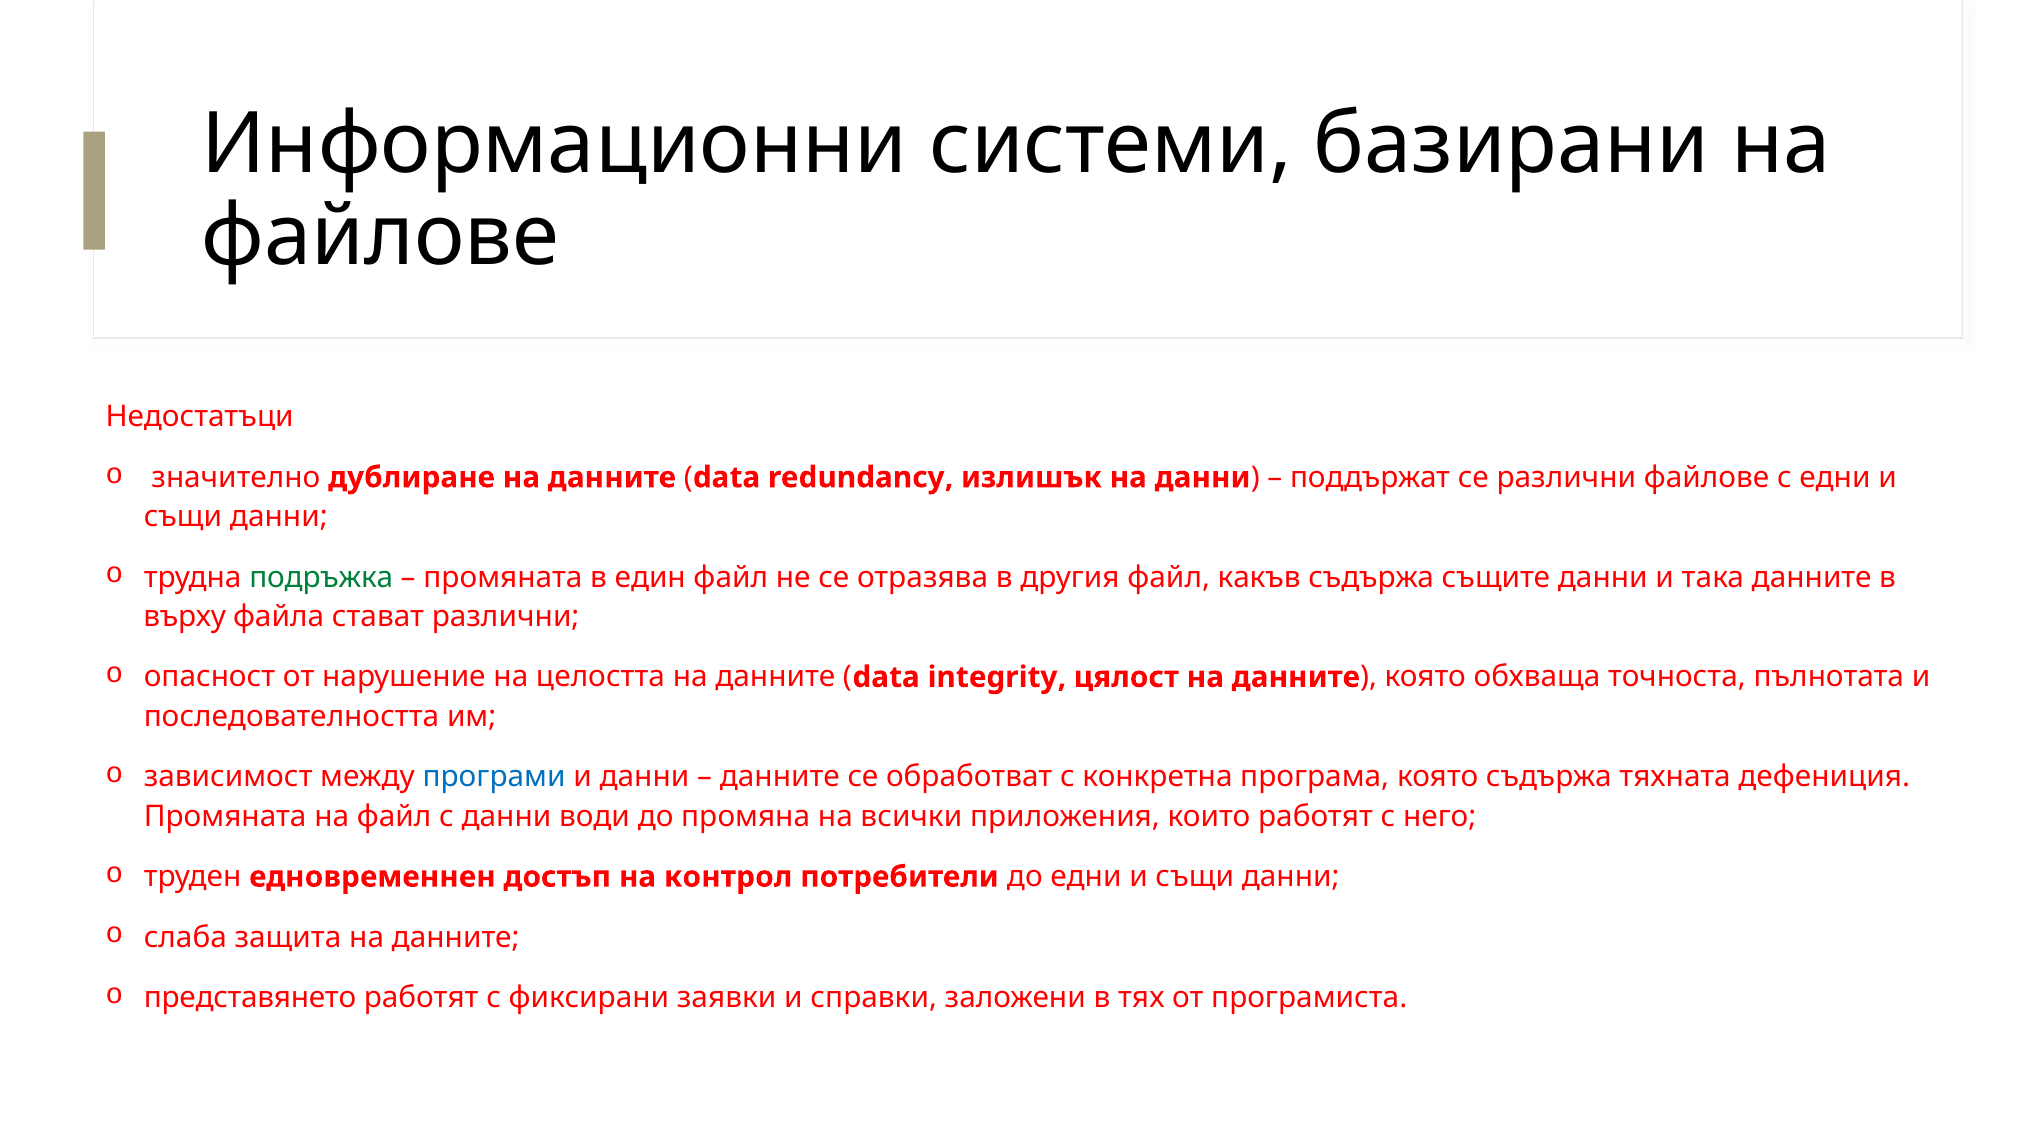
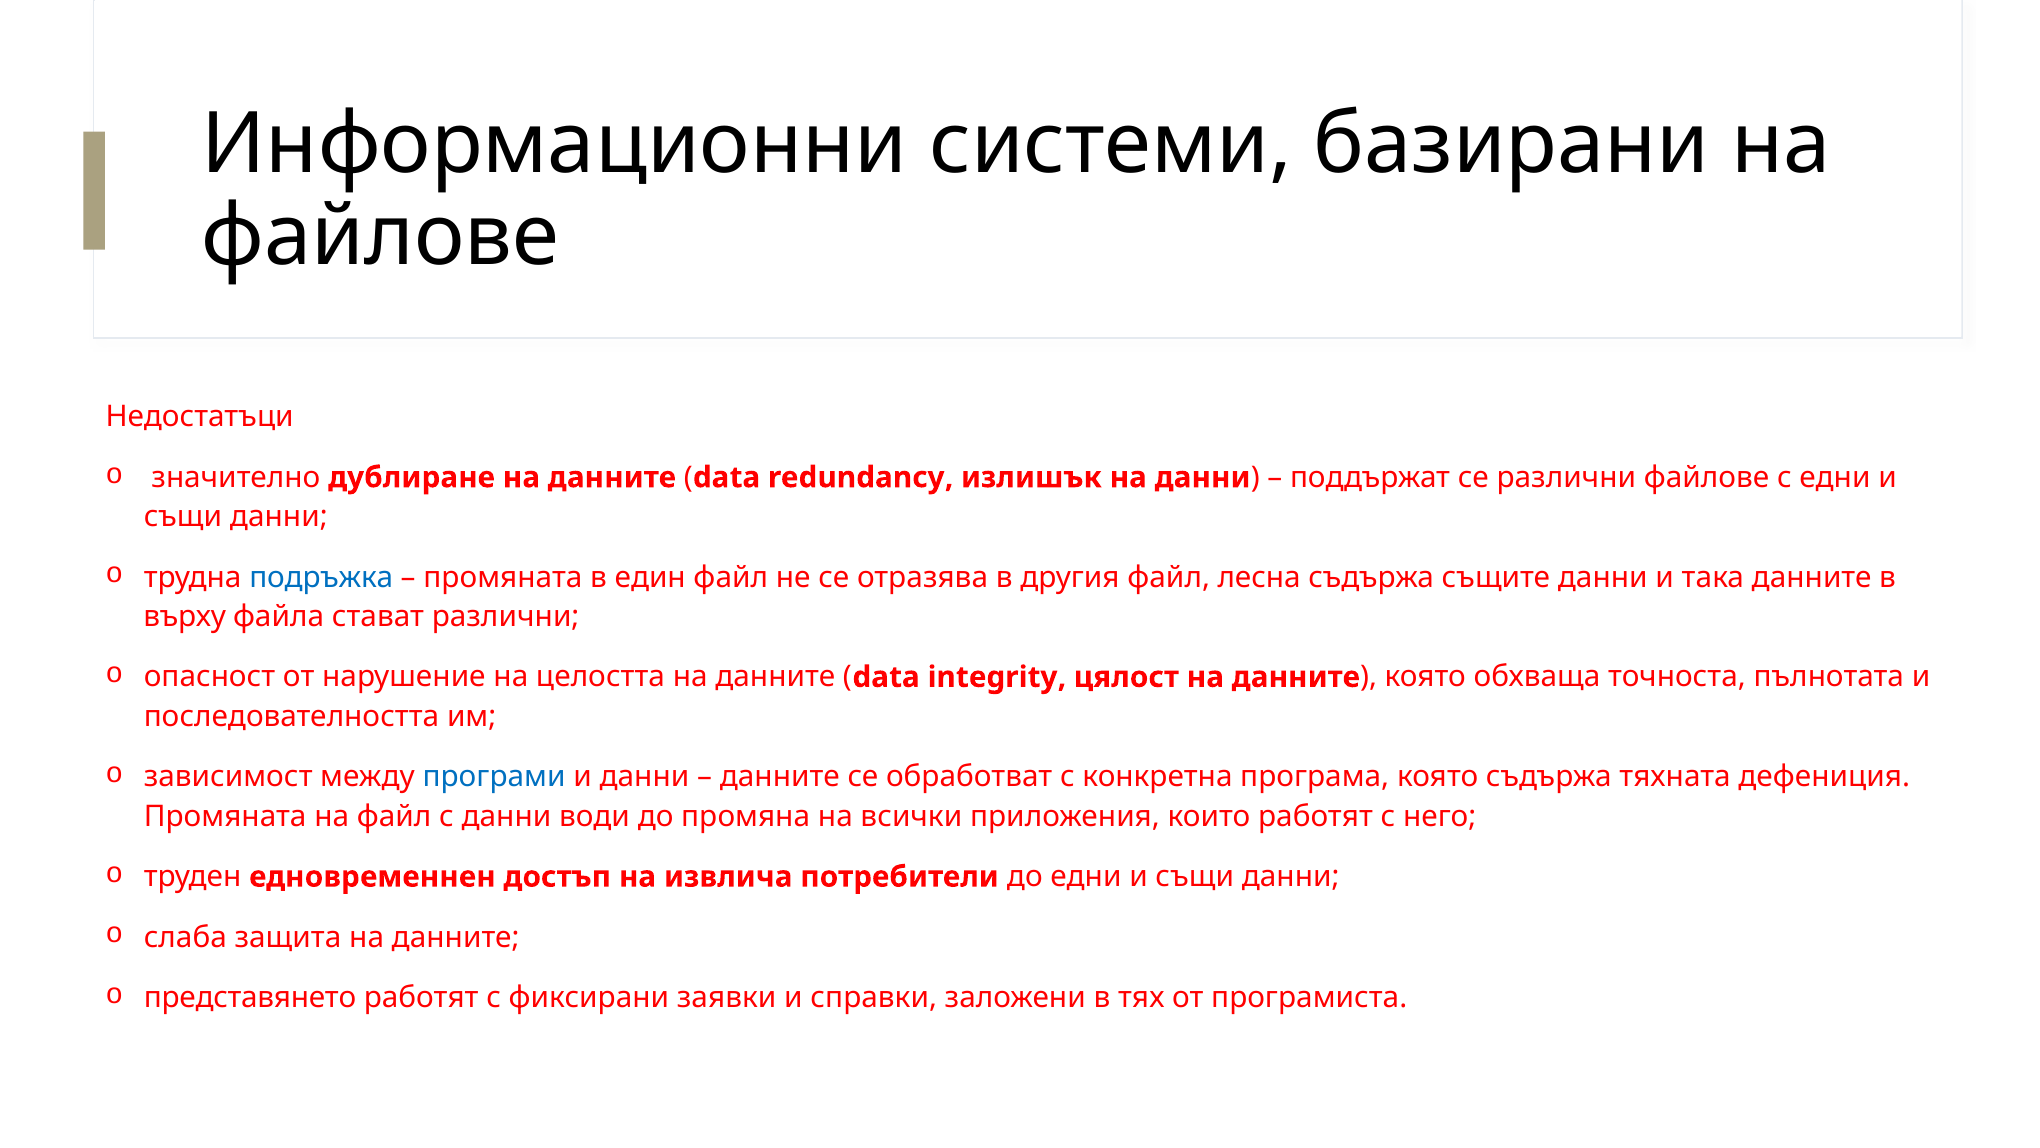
подръжка colour: green -> blue
какъв: какъв -> лесна
контрол: контрол -> извлича
